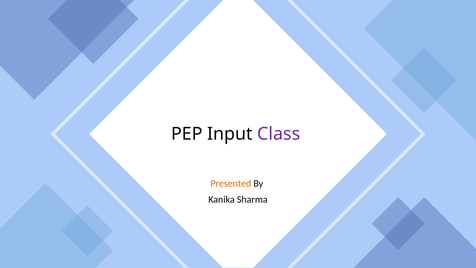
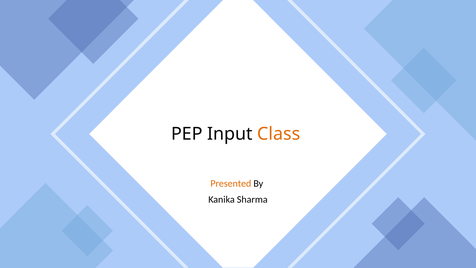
Class colour: purple -> orange
